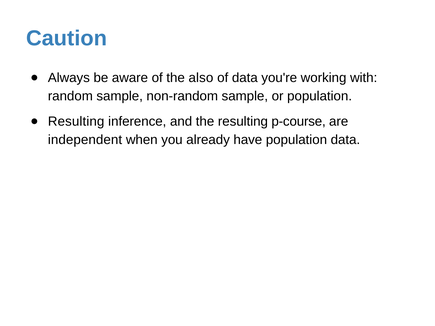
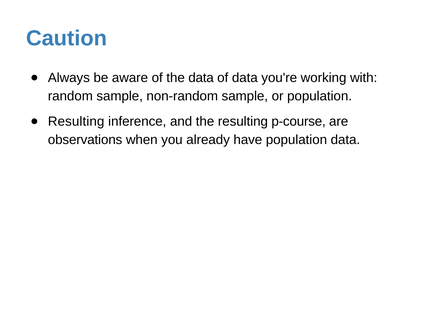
the also: also -> data
independent: independent -> observations
